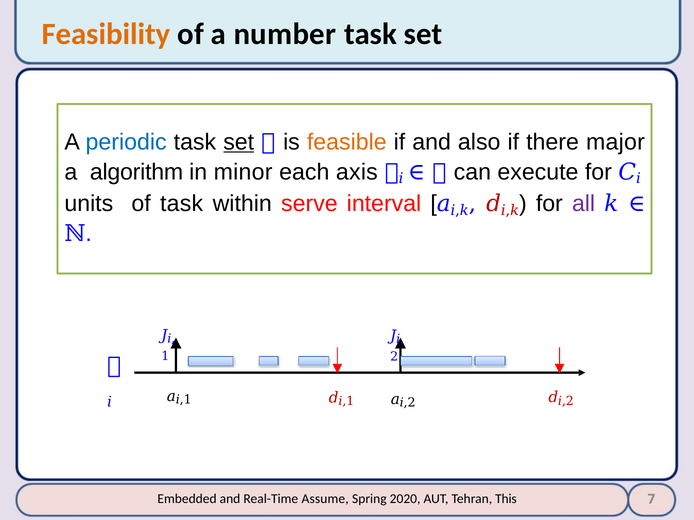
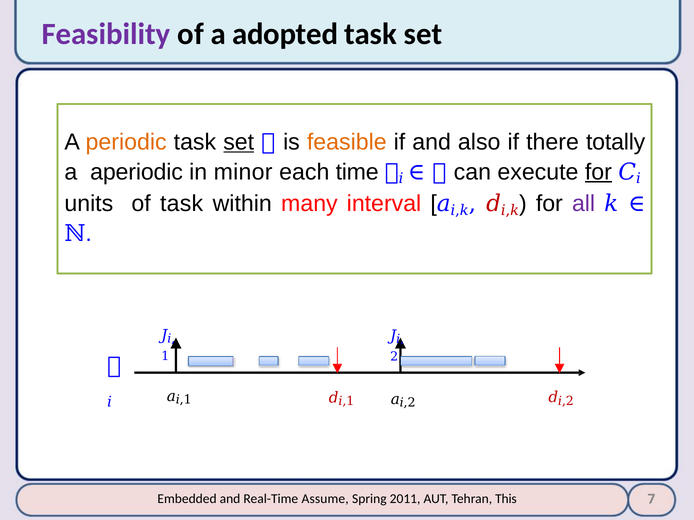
Feasibility colour: orange -> purple
number: number -> adopted
periodic colour: blue -> orange
major: major -> totally
algorithm: algorithm -> aperiodic
axis: axis -> time
for at (598, 172) underline: none -> present
serve: serve -> many
2020: 2020 -> 2011
